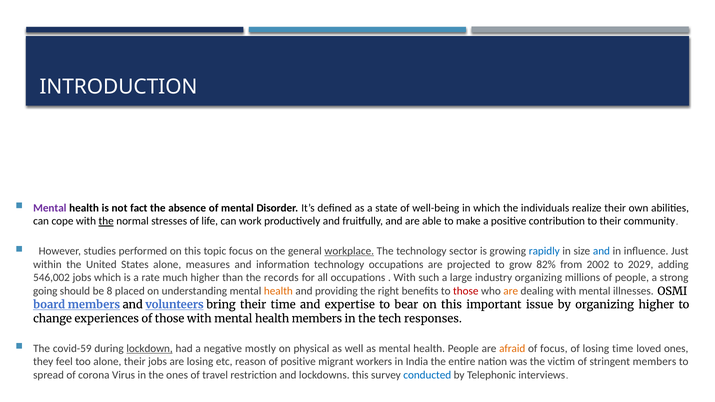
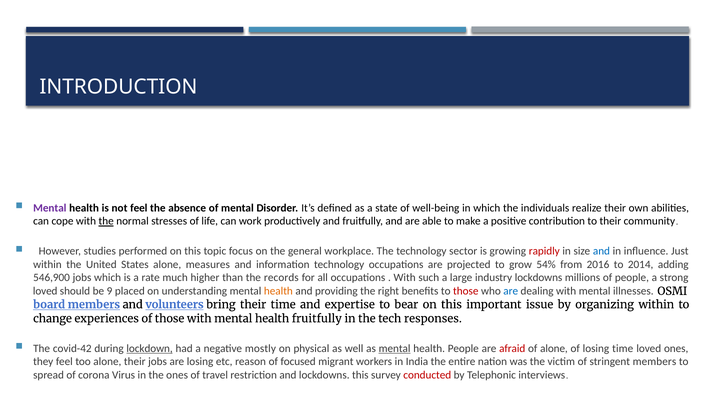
not fact: fact -> feel
workplace underline: present -> none
rapidly colour: blue -> red
82%: 82% -> 54%
2002: 2002 -> 2016
2029: 2029 -> 2014
546,002: 546,002 -> 546,900
industry organizing: organizing -> lockdowns
going at (45, 291): going -> loved
8: 8 -> 9
are at (511, 291) colour: orange -> blue
organizing higher: higher -> within
health members: members -> fruitfully
covid-59: covid-59 -> covid-42
mental at (395, 349) underline: none -> present
afraid colour: orange -> red
of focus: focus -> alone
of positive: positive -> focused
conducted colour: blue -> red
